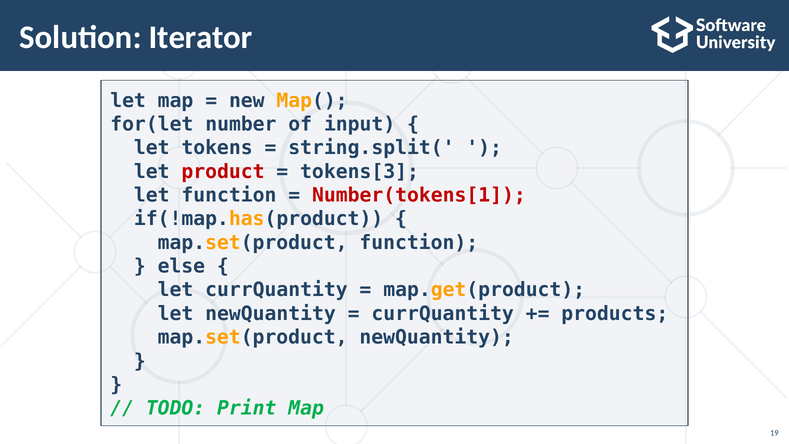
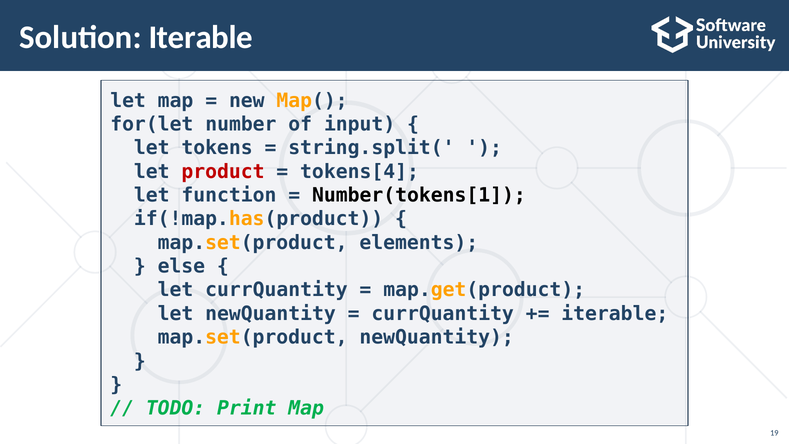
Solution Iterator: Iterator -> Iterable
tokens[3: tokens[3 -> tokens[4
Number(tokens[1 colour: red -> black
map.set(product function: function -> elements
products at (615, 313): products -> iterable
